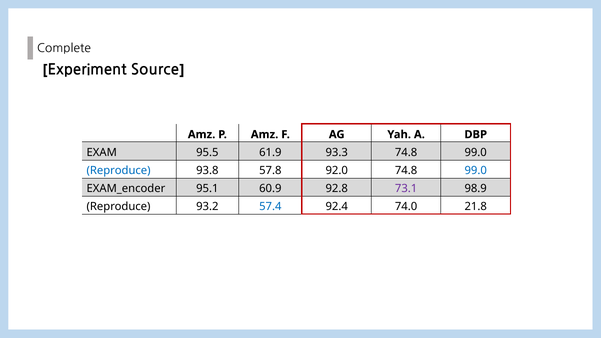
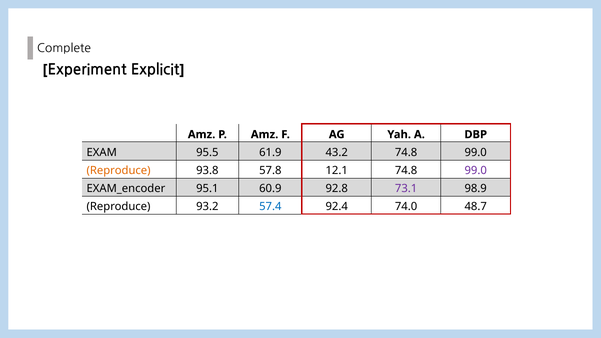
Source: Source -> Explicit
93.3: 93.3 -> 43.2
Reproduce at (119, 171) colour: blue -> orange
92.0: 92.0 -> 12.1
99.0 at (476, 171) colour: blue -> purple
21.8: 21.8 -> 48.7
